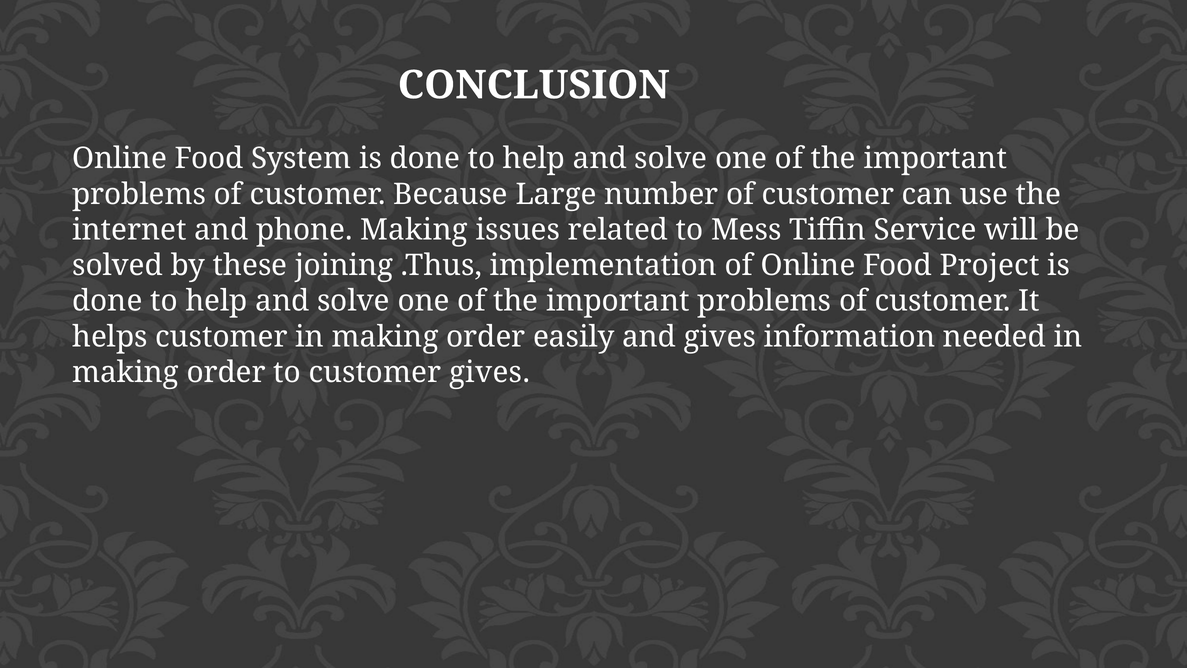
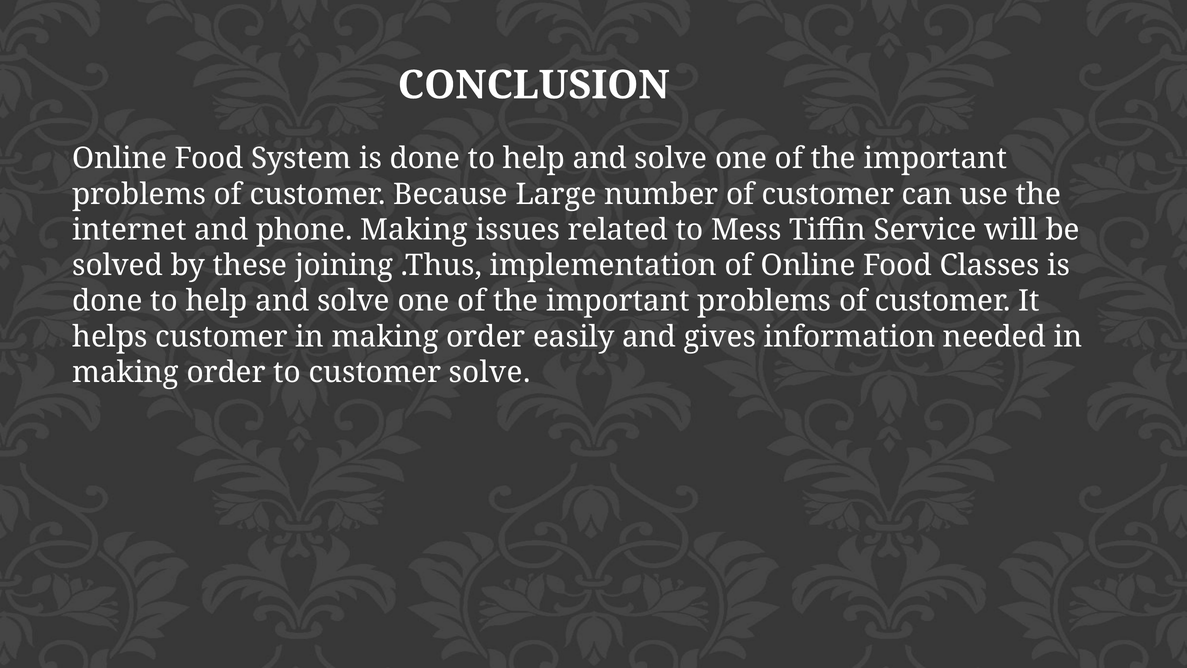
Project: Project -> Classes
customer gives: gives -> solve
